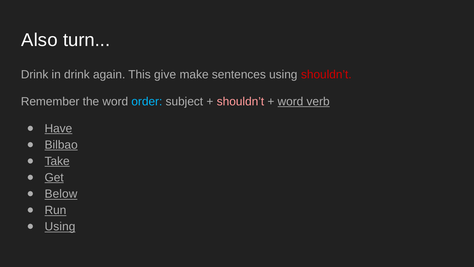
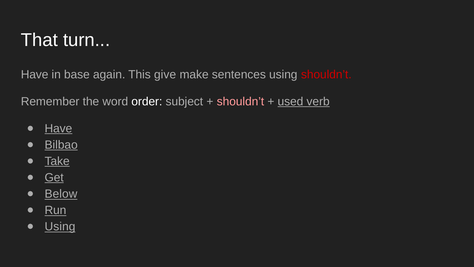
Also: Also -> That
Drink at (35, 75): Drink -> Have
in drink: drink -> base
order colour: light blue -> white
word at (290, 101): word -> used
